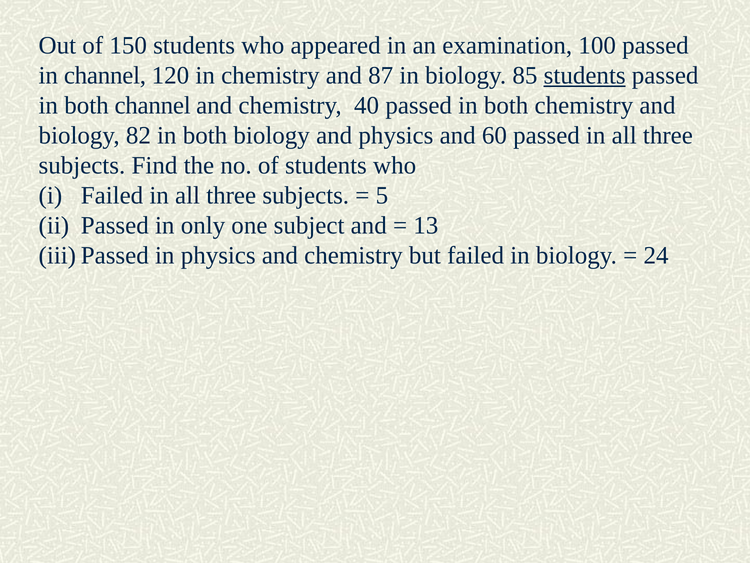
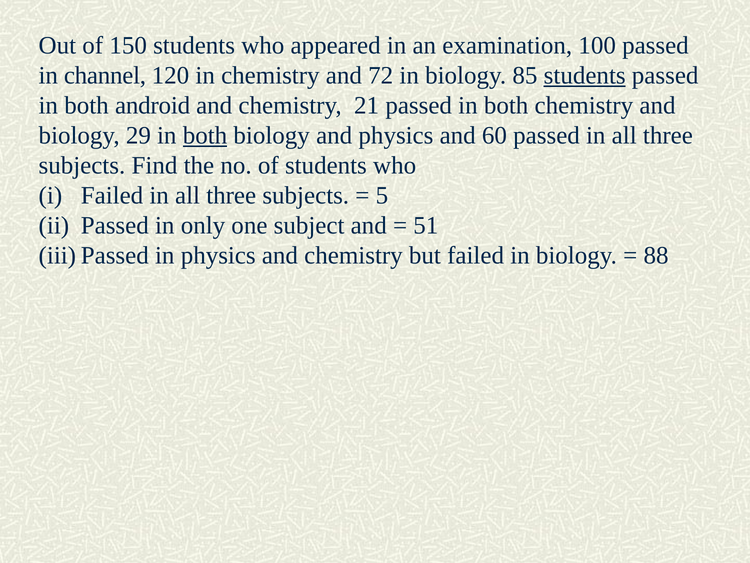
87: 87 -> 72
both channel: channel -> android
40: 40 -> 21
82: 82 -> 29
both at (205, 135) underline: none -> present
13: 13 -> 51
24: 24 -> 88
